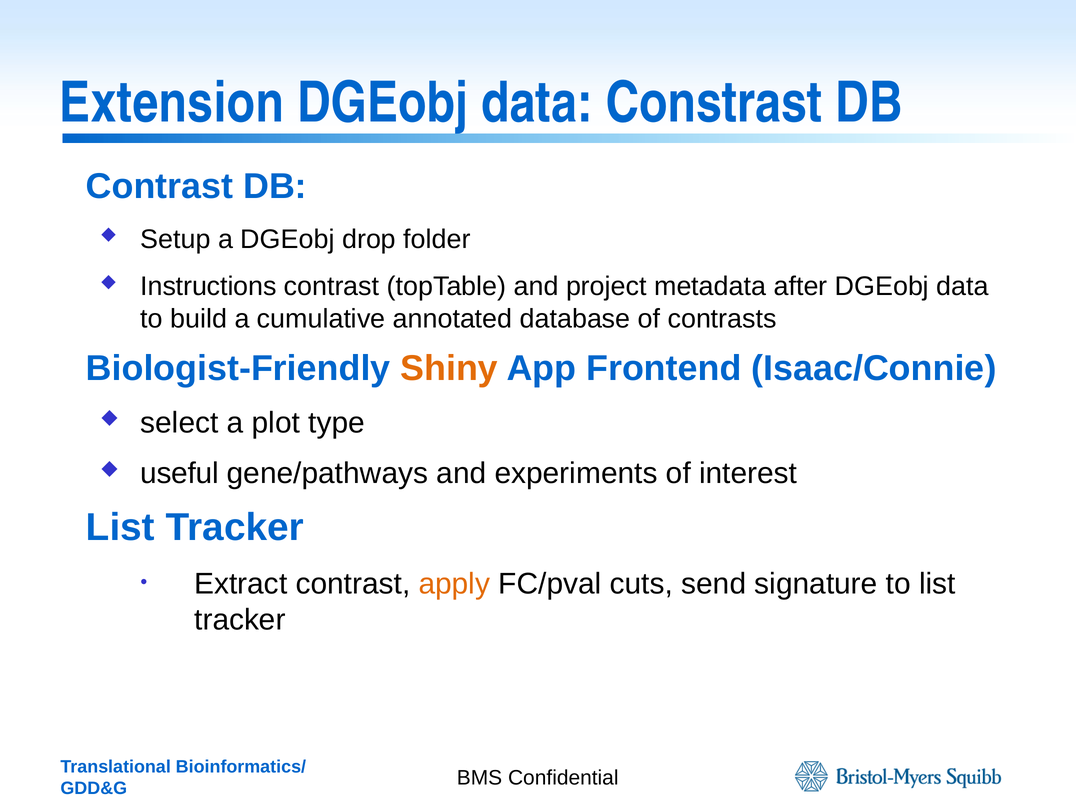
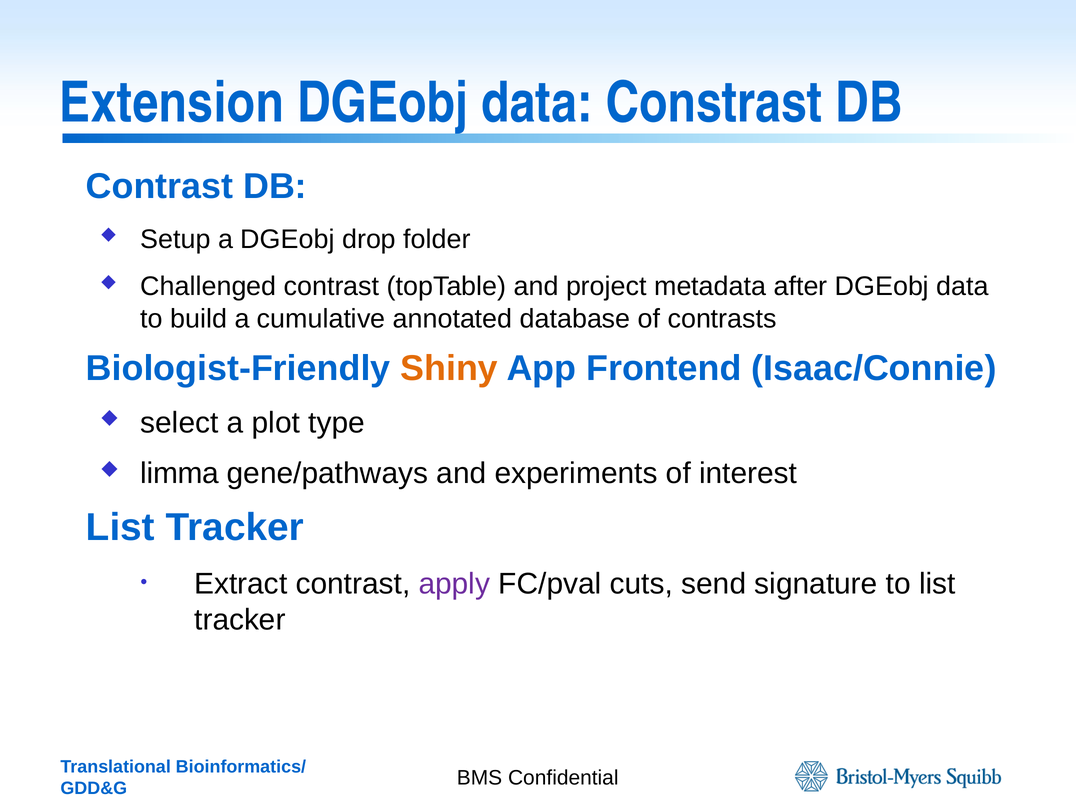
Instructions: Instructions -> Challenged
useful: useful -> limma
apply colour: orange -> purple
